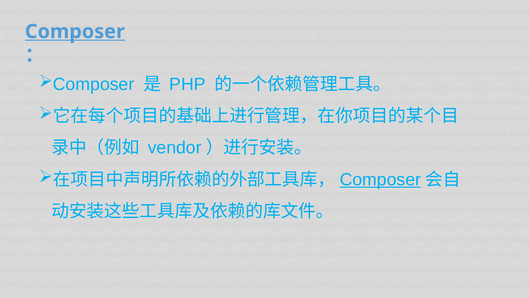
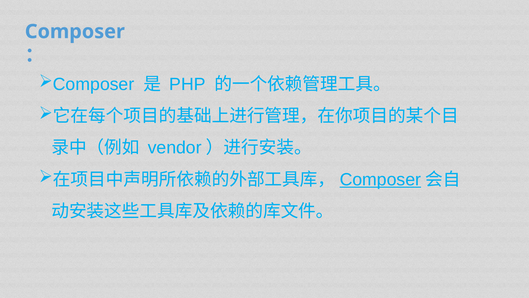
Composer at (75, 32) underline: present -> none
